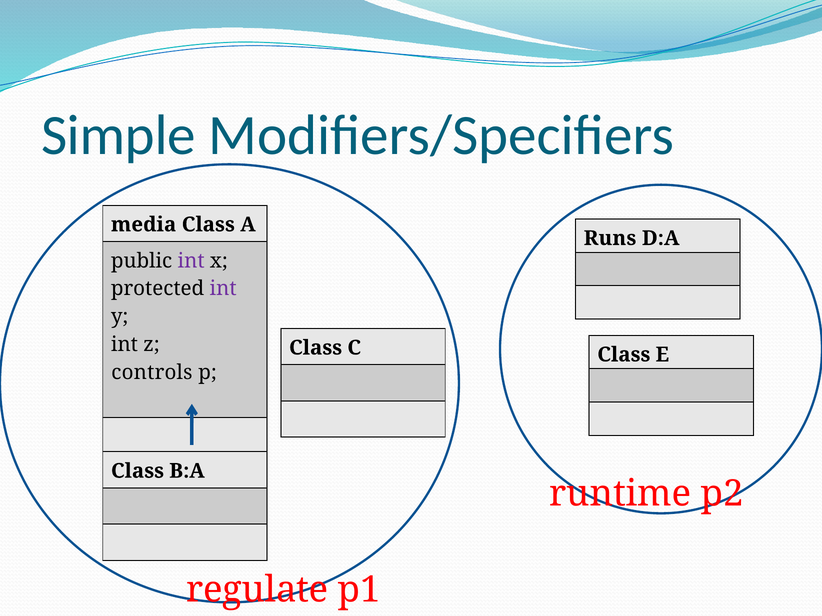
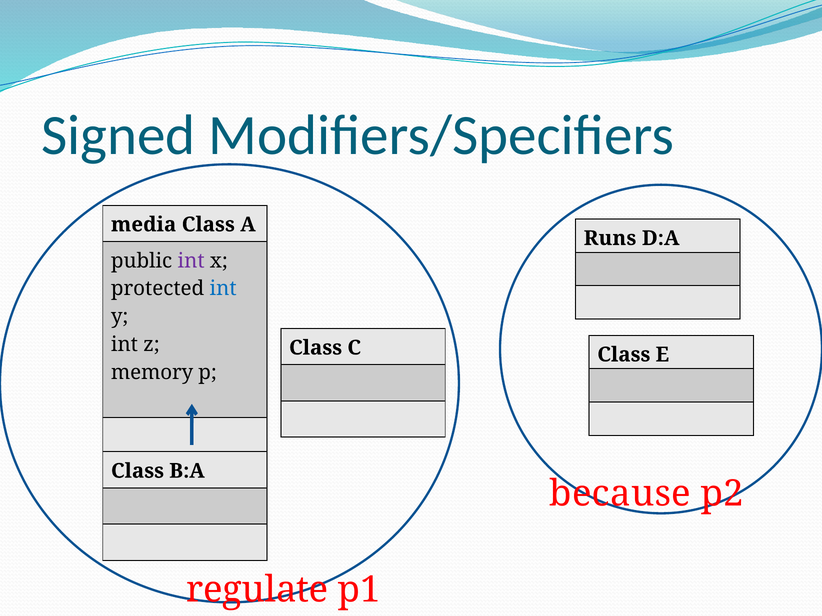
Simple: Simple -> Signed
int at (223, 289) colour: purple -> blue
controls: controls -> memory
runtime: runtime -> because
